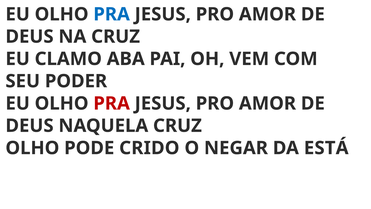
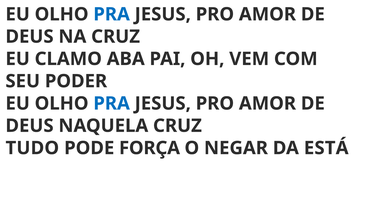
PRA at (112, 103) colour: red -> blue
OLHO at (32, 148): OLHO -> TUDO
CRIDO: CRIDO -> FORÇA
